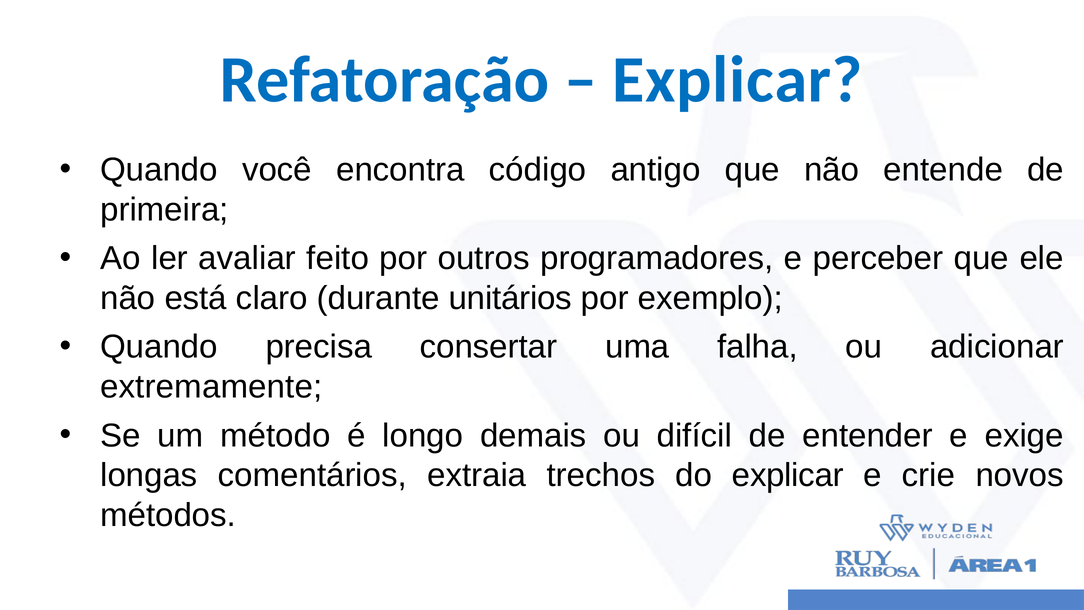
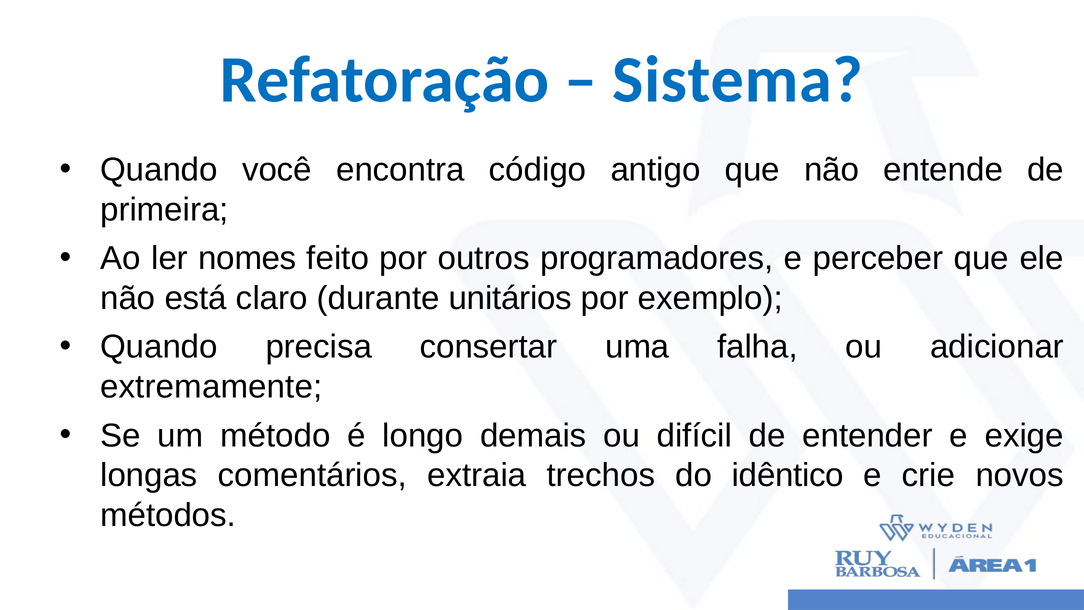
Explicar at (738, 80): Explicar -> Sistema
avaliar: avaliar -> nomes
do explicar: explicar -> idêntico
